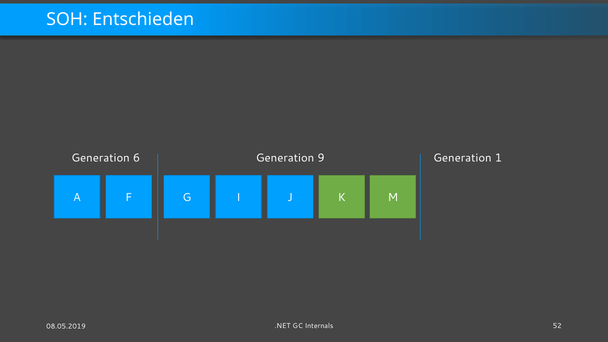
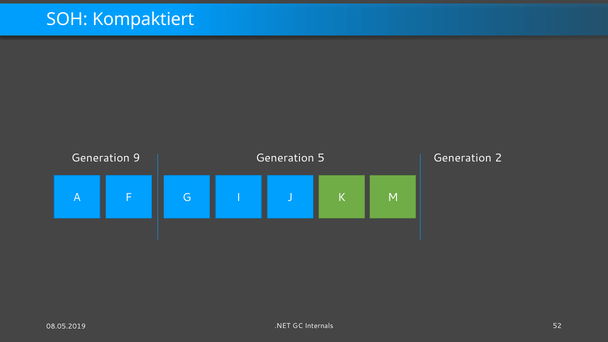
Entschieden: Entschieden -> Kompaktiert
6: 6 -> 9
9: 9 -> 5
1: 1 -> 2
